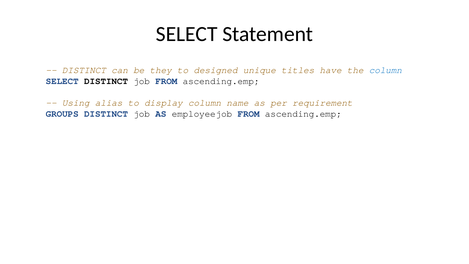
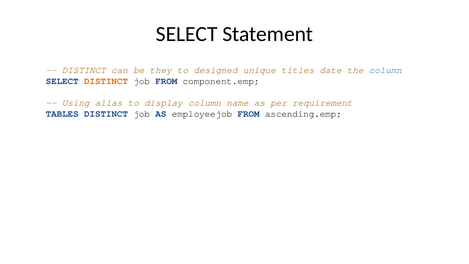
have: have -> date
DISTINCT at (106, 81) colour: black -> orange
job FROM ascending.emp: ascending.emp -> component.emp
GROUPS: GROUPS -> TABLES
